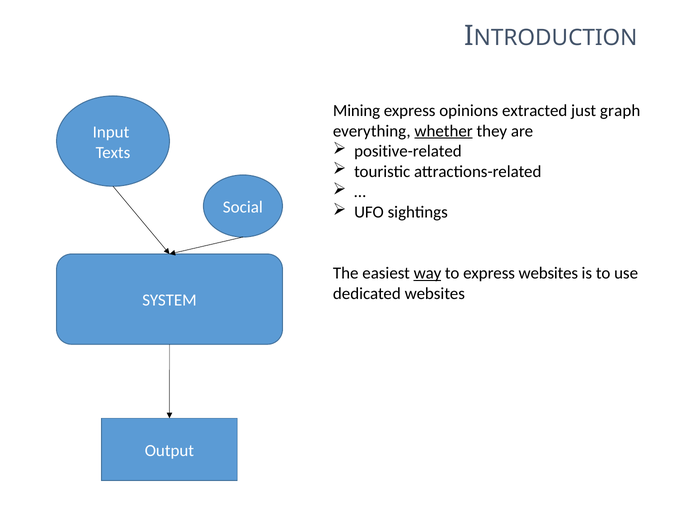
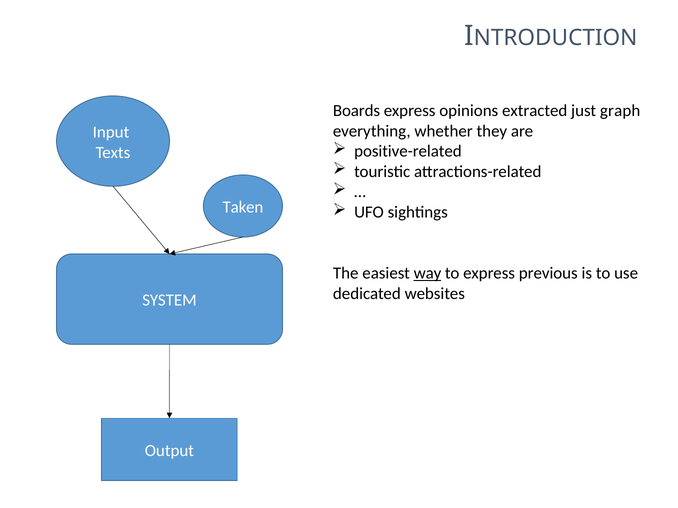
Mining: Mining -> Boards
whether underline: present -> none
Social: Social -> Taken
express websites: websites -> previous
